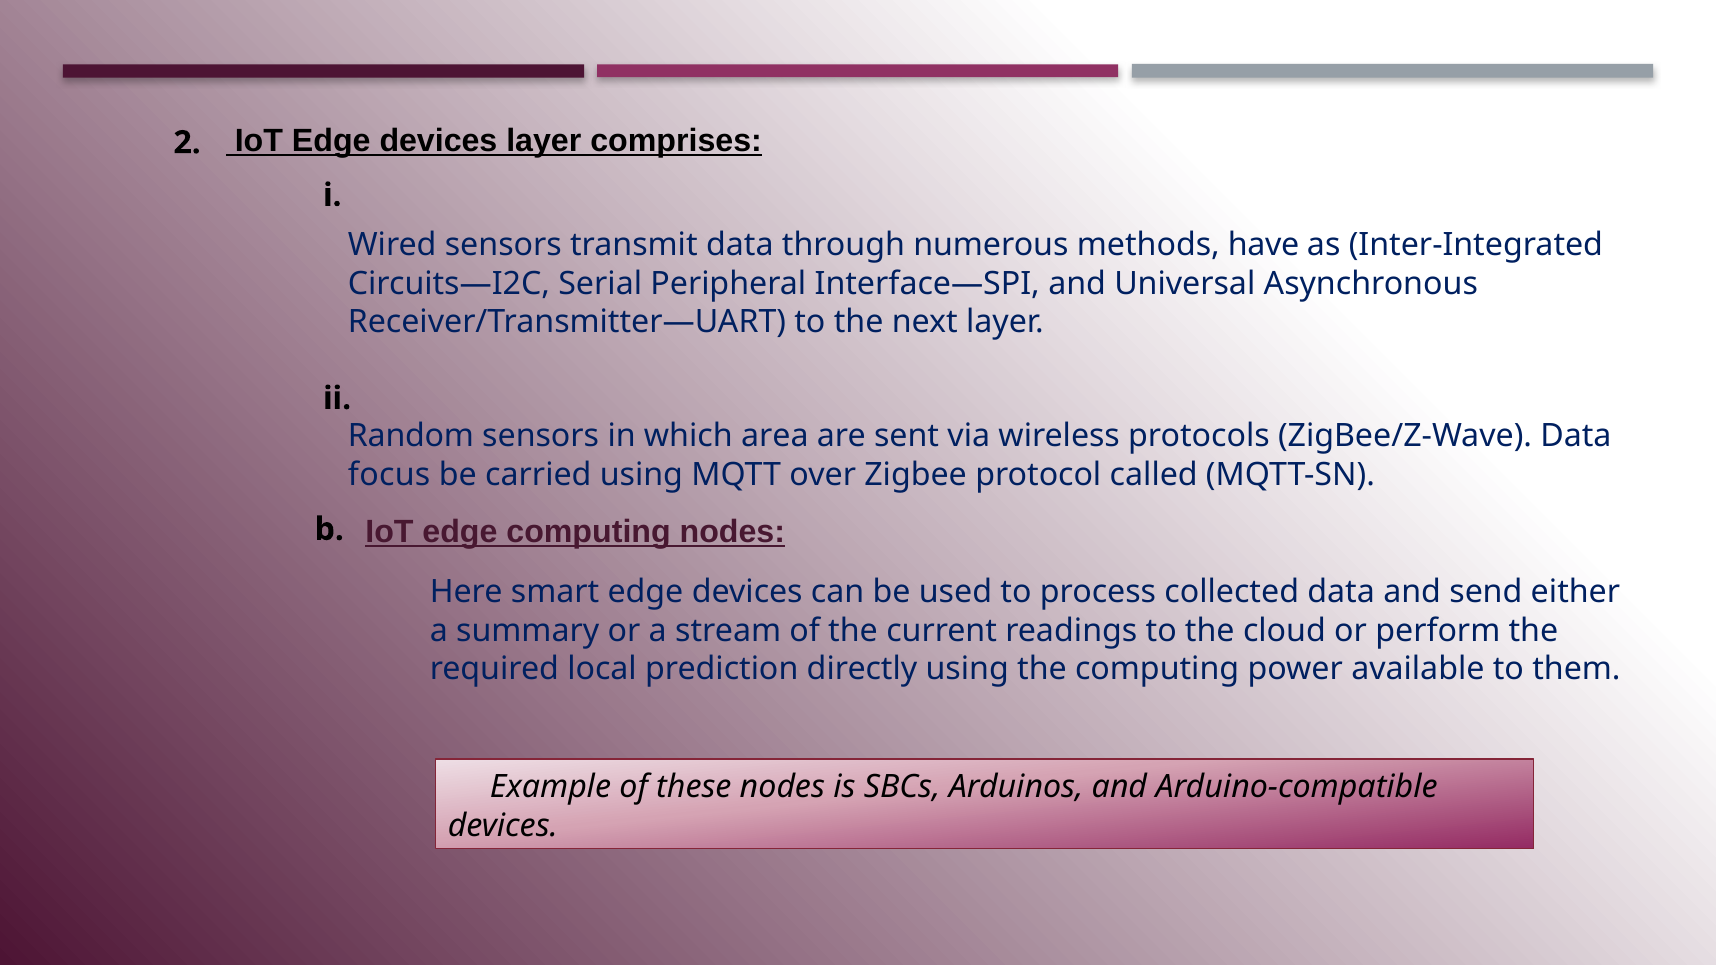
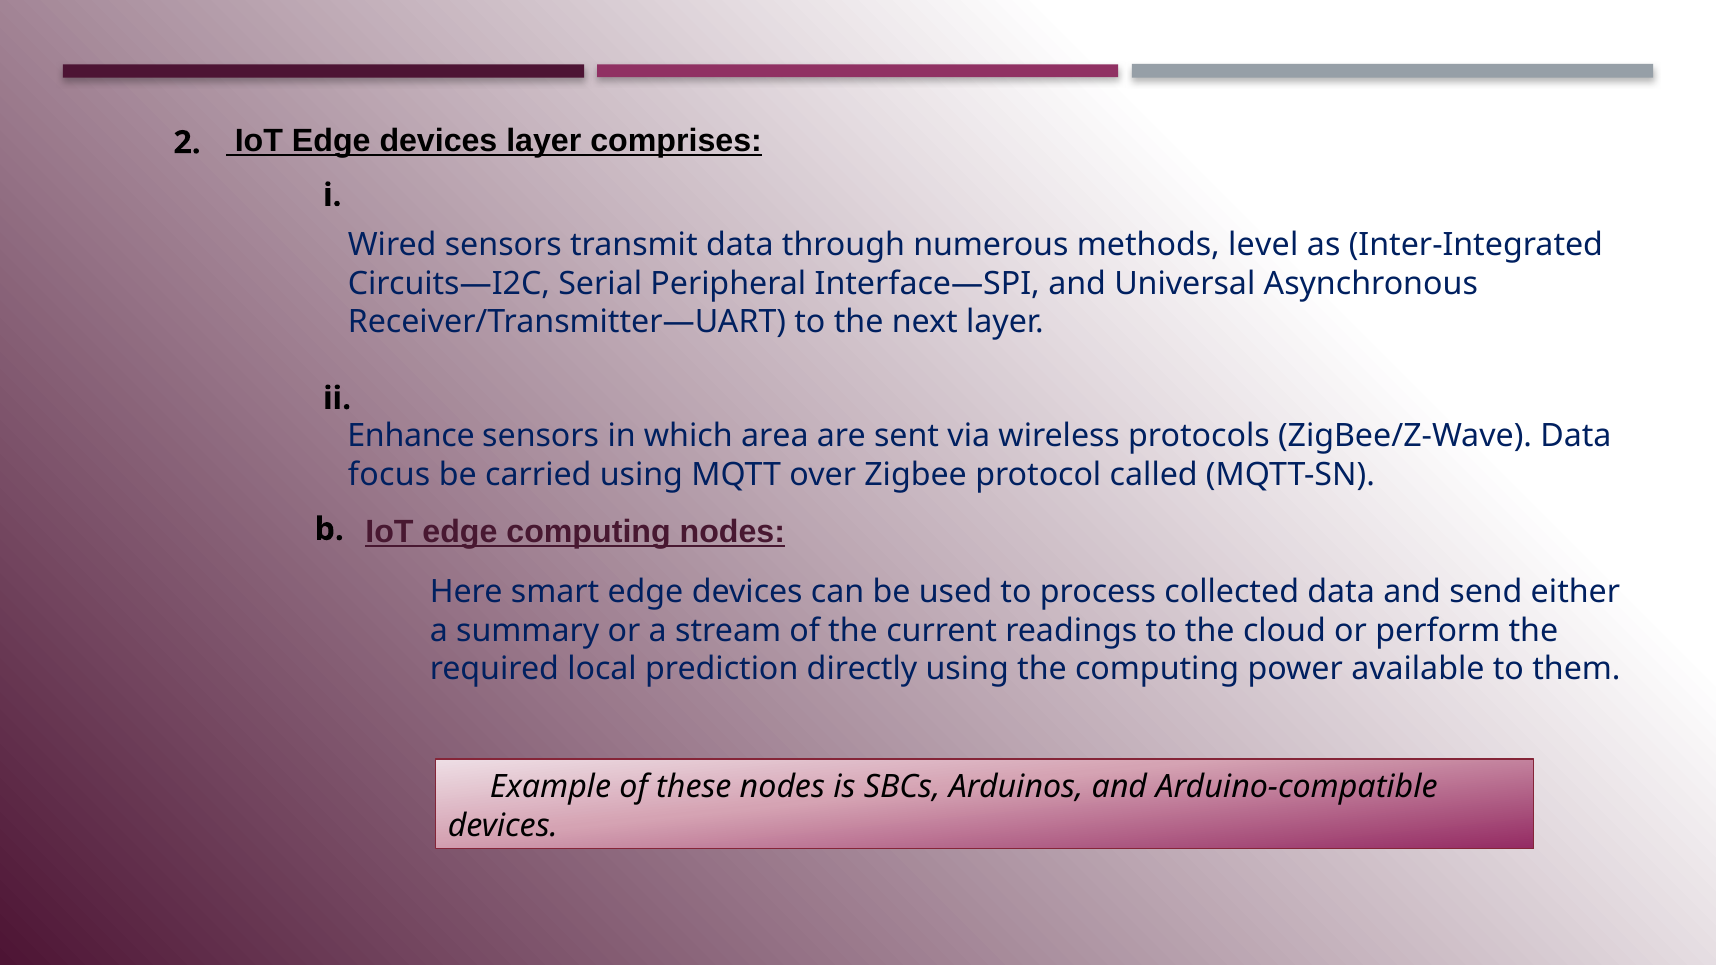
have: have -> level
Random: Random -> Enhance
